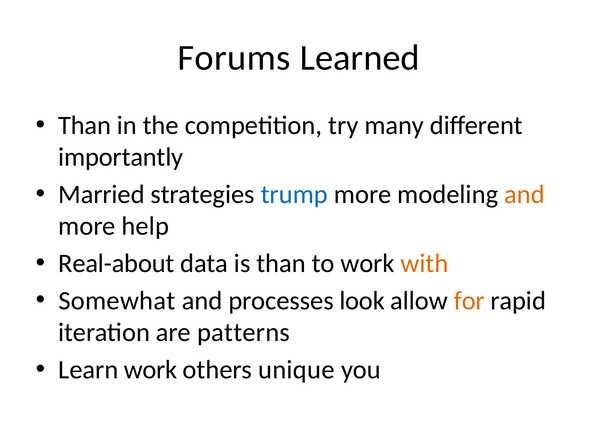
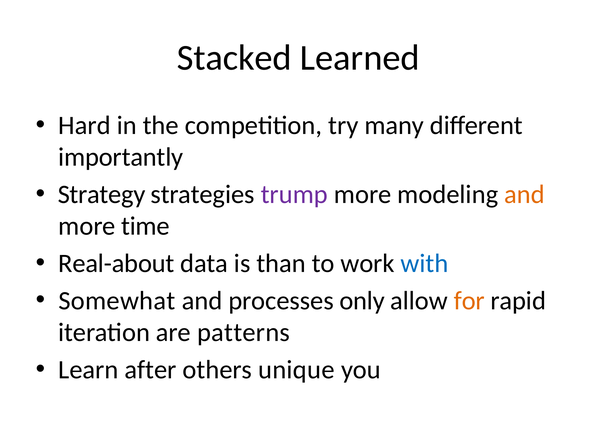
Forums: Forums -> Stacked
Than at (85, 125): Than -> Hard
Married: Married -> Strategy
trump colour: blue -> purple
help: help -> time
with colour: orange -> blue
look: look -> only
Learn work: work -> after
